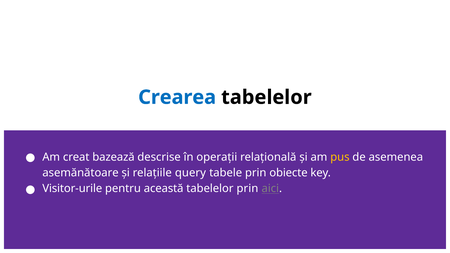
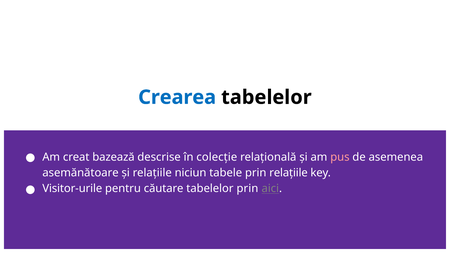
operații: operații -> colecție
pus colour: yellow -> pink
query: query -> niciun
prin obiecte: obiecte -> relațiile
această: această -> căutare
